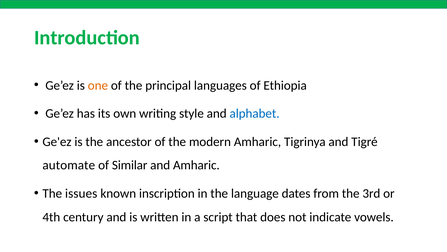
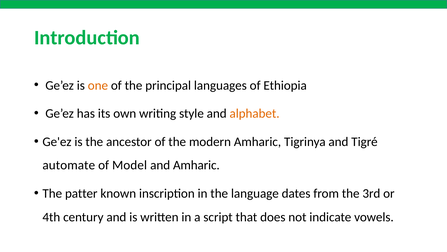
alphabet colour: blue -> orange
Similar: Similar -> Model
issues: issues -> patter
